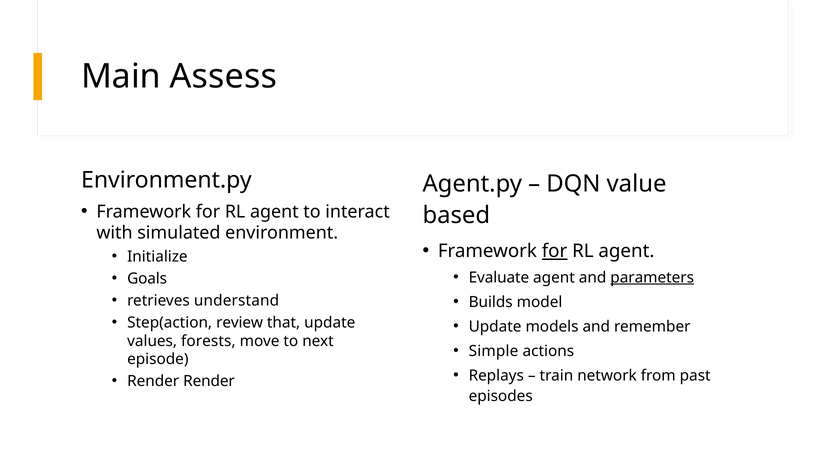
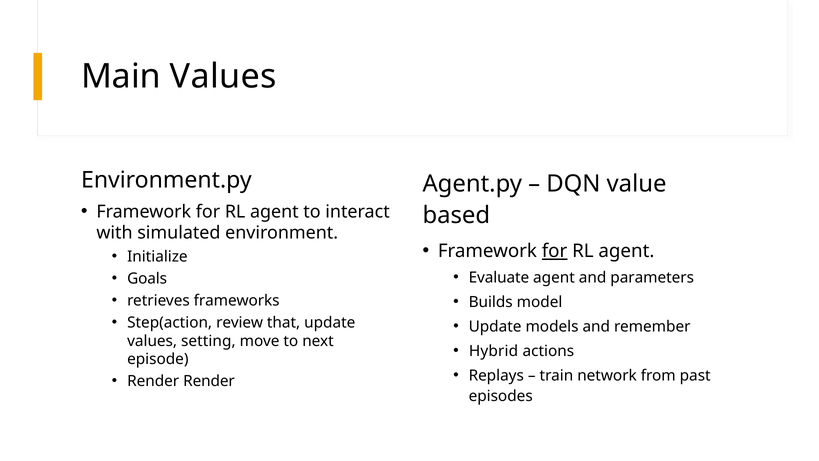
Main Assess: Assess -> Values
parameters underline: present -> none
understand: understand -> frameworks
forests: forests -> setting
Simple: Simple -> Hybrid
